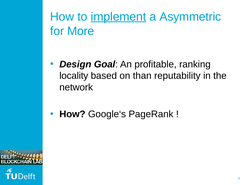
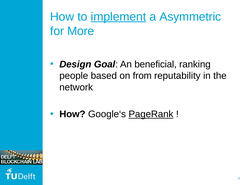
profitable: profitable -> beneficial
locality: locality -> people
than: than -> from
PageRank underline: none -> present
